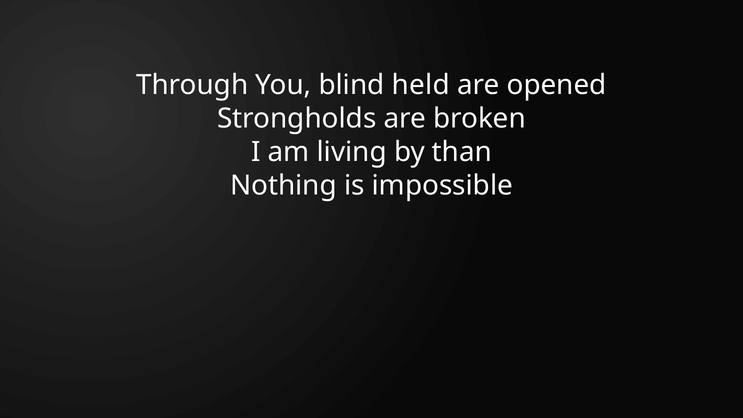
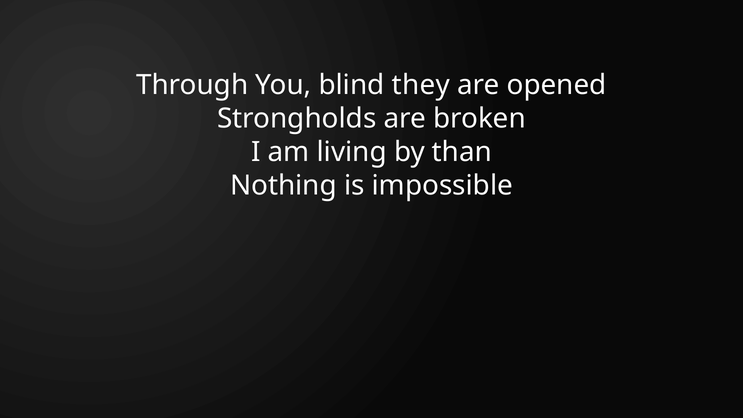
held: held -> they
